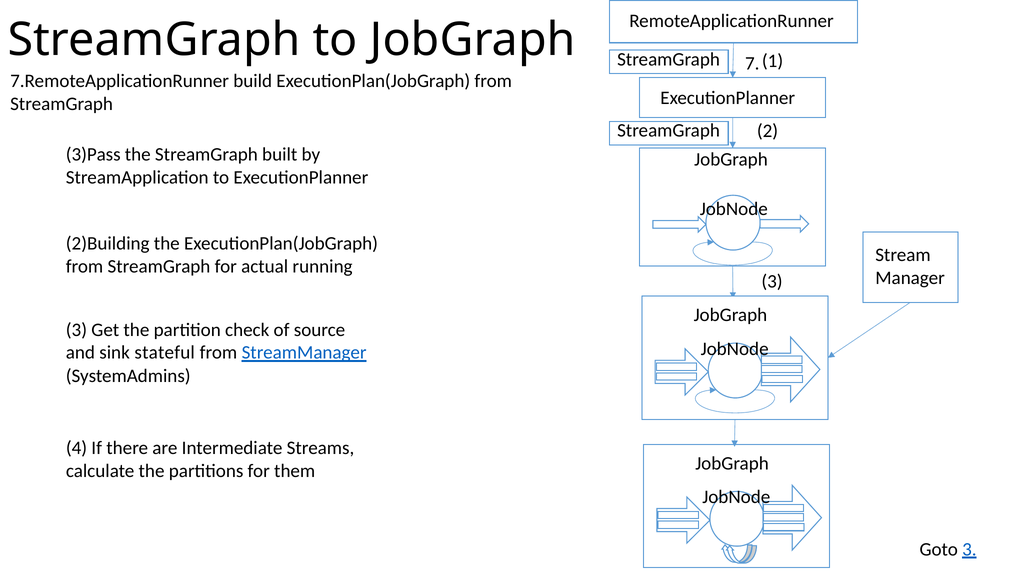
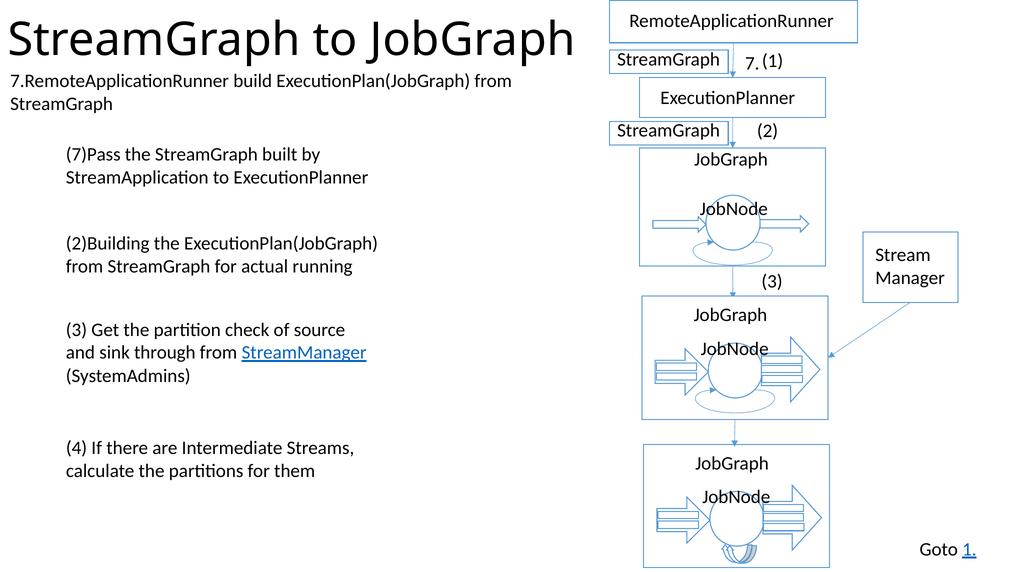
3)Pass: 3)Pass -> 7)Pass
stateful: stateful -> through
Goto 3: 3 -> 1
